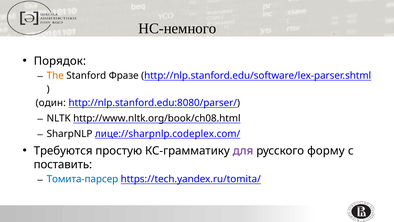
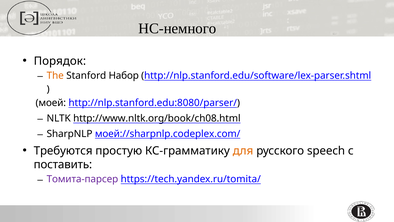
Фразе: Фразе -> Набор
один: один -> моей
лице://sharpnlp.codeplex.com/: лице://sharpnlp.codeplex.com/ -> моей://sharpnlp.codeplex.com/
для colour: purple -> orange
форму: форму -> speech
Томита-парсер colour: blue -> purple
